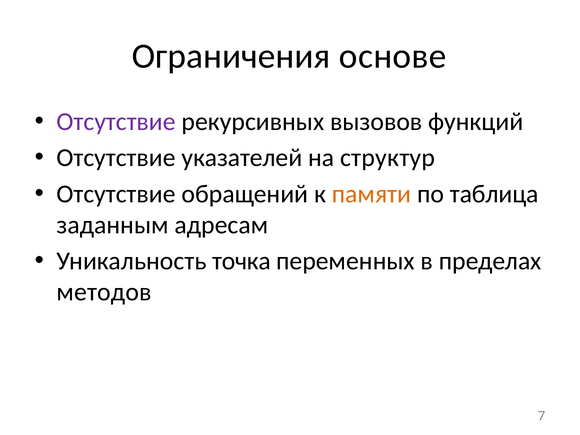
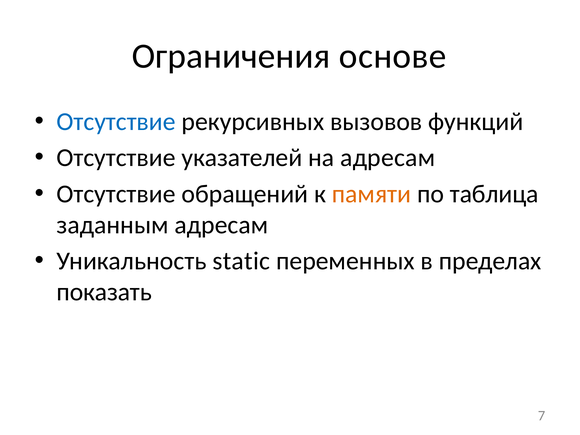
Отсутствие at (116, 122) colour: purple -> blue
на структур: структур -> адресам
точка: точка -> static
методов: методов -> показать
